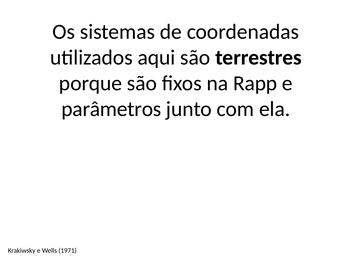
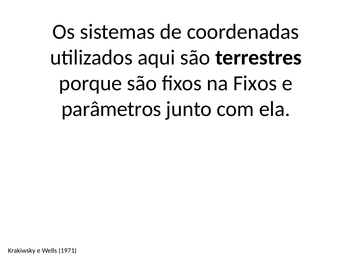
na Rapp: Rapp -> Fixos
